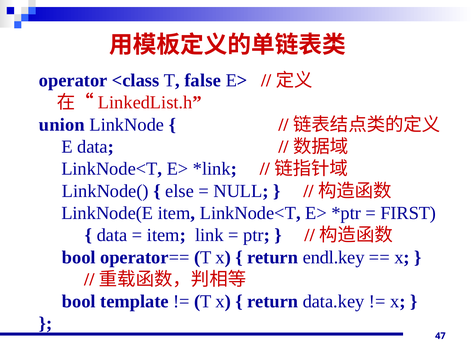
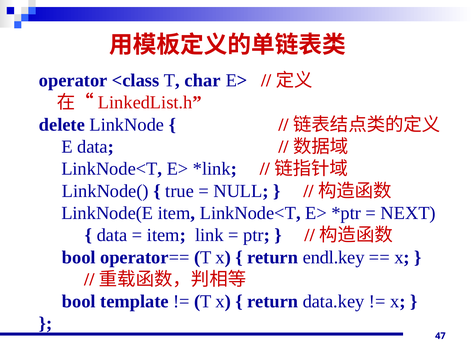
false: false -> char
union: union -> delete
else: else -> true
FIRST: FIRST -> NEXT
